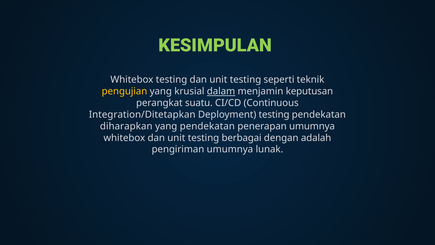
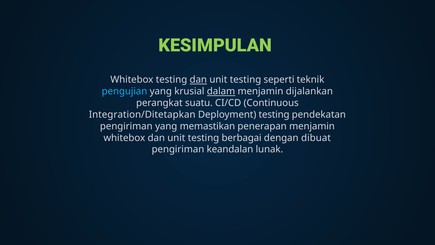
dan at (198, 80) underline: none -> present
pengujian colour: yellow -> light blue
keputusan: keputusan -> dijalankan
diharapkan at (126, 126): diharapkan -> pengiriman
yang pendekatan: pendekatan -> memastikan
penerapan umumnya: umumnya -> menjamin
adalah: adalah -> dibuat
pengiriman umumnya: umumnya -> keandalan
